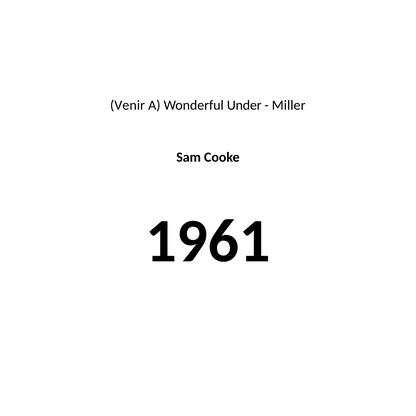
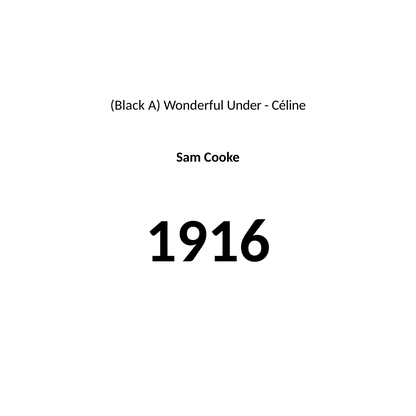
Venir: Venir -> Black
Miller: Miller -> Céline
1961: 1961 -> 1916
